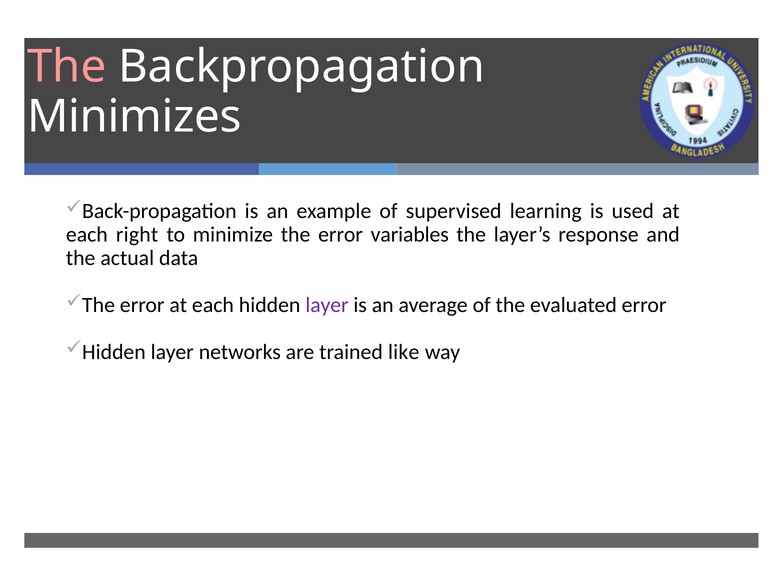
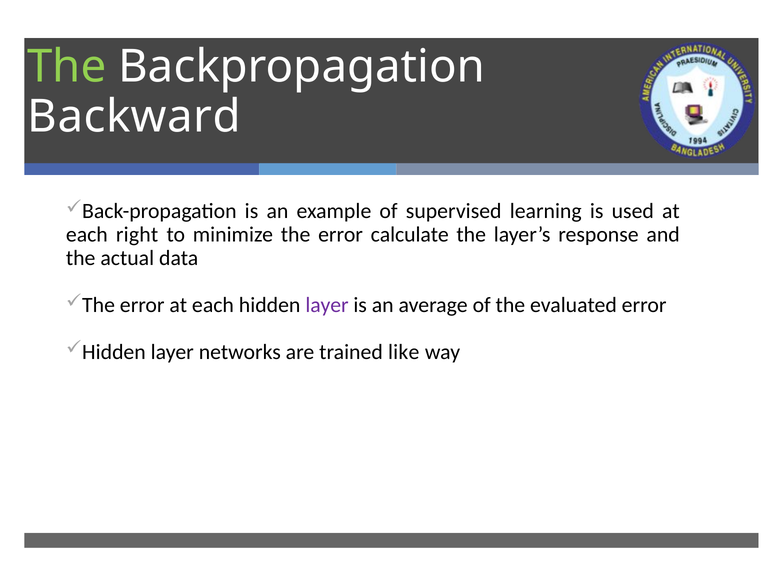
The at (67, 67) colour: pink -> light green
Minimizes: Minimizes -> Backward
variables: variables -> calculate
